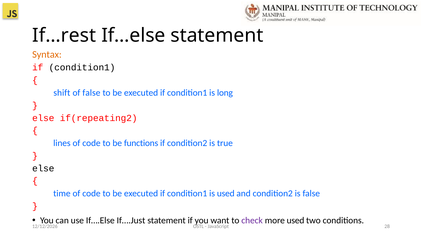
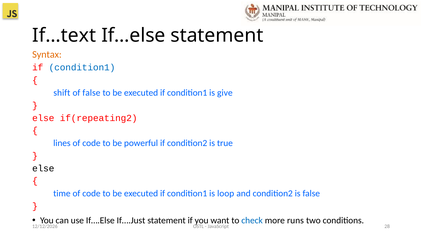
If…rest: If…rest -> If…text
condition1 at (82, 68) colour: black -> blue
long: long -> give
functions: functions -> powerful
is used: used -> loop
check colour: purple -> blue
more used: used -> runs
